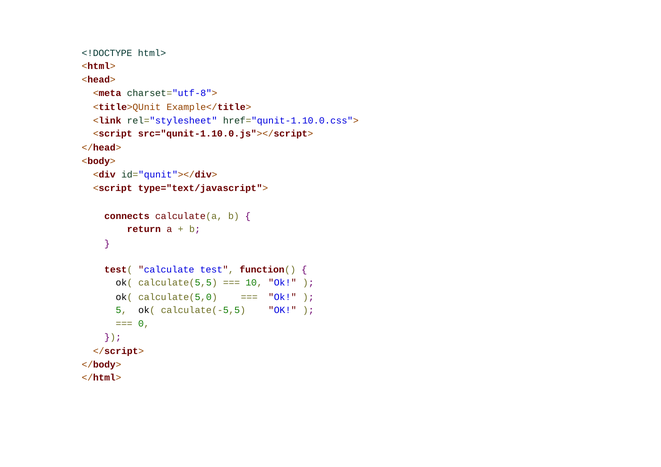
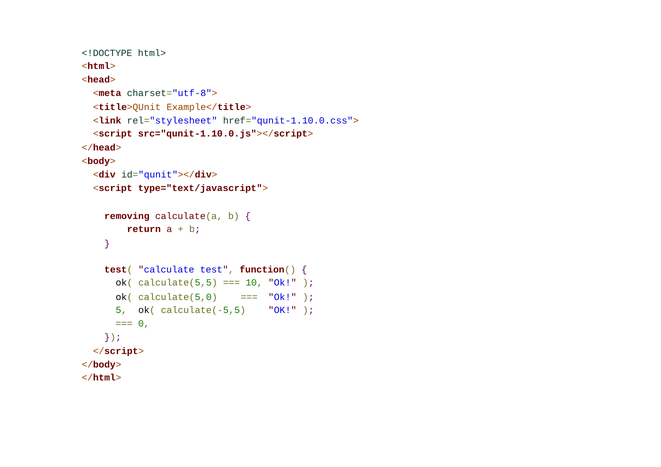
connects: connects -> removing
